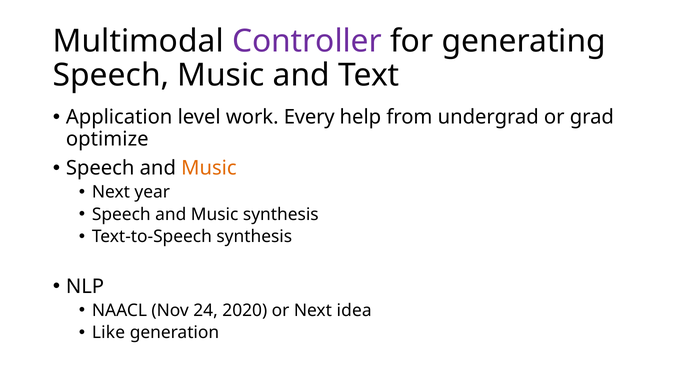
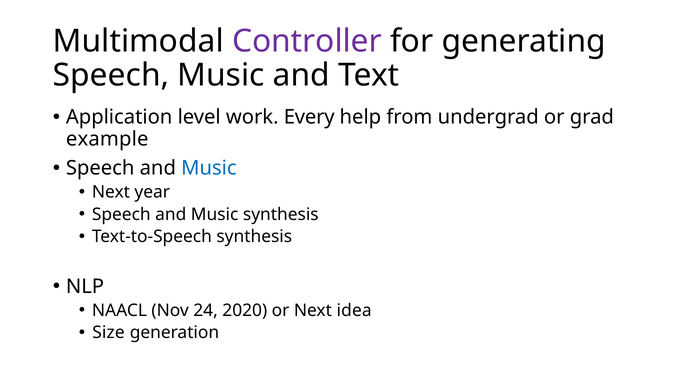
optimize: optimize -> example
Music at (209, 168) colour: orange -> blue
Like: Like -> Size
